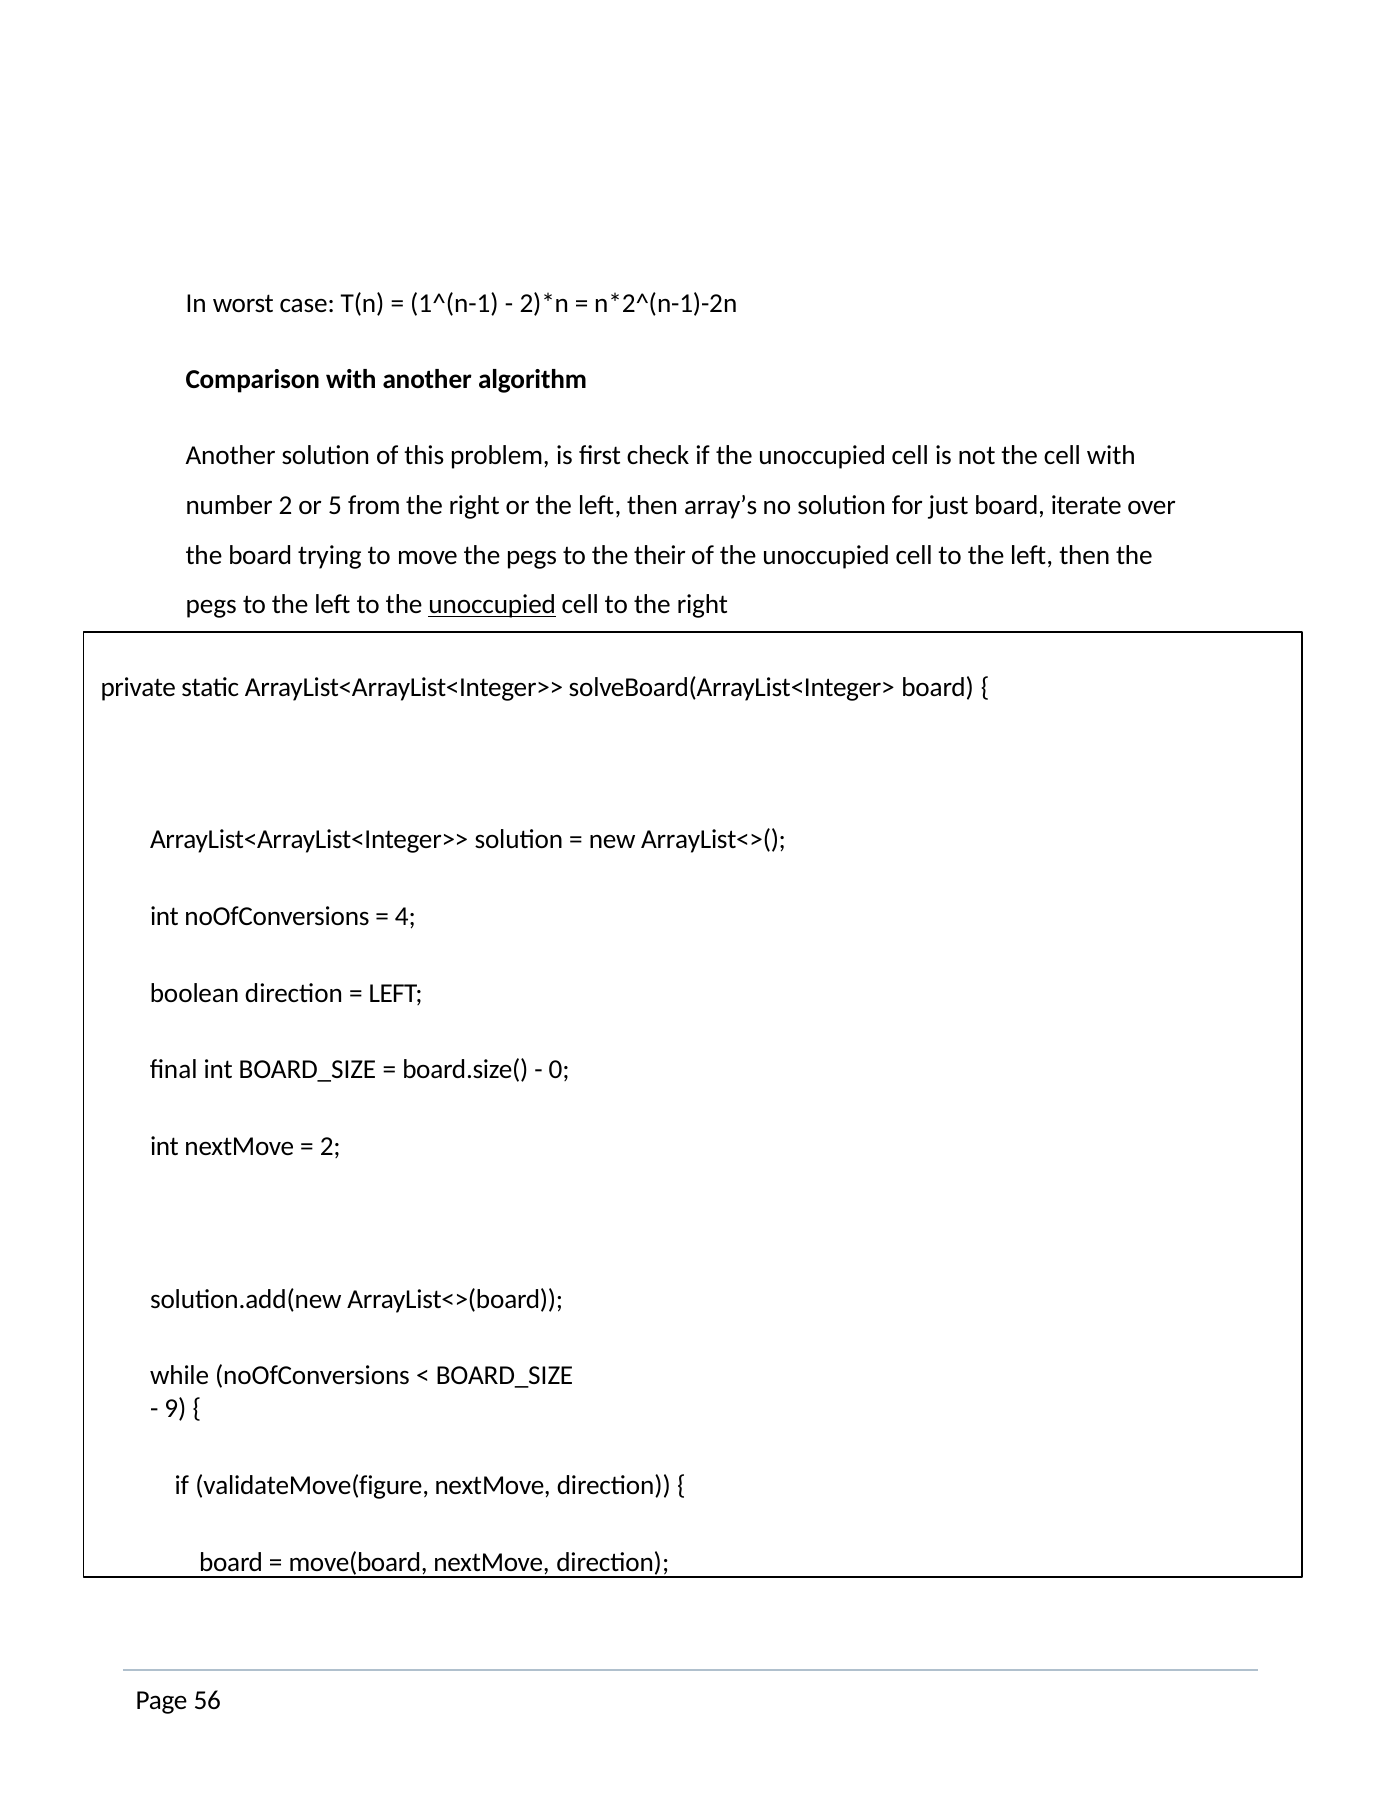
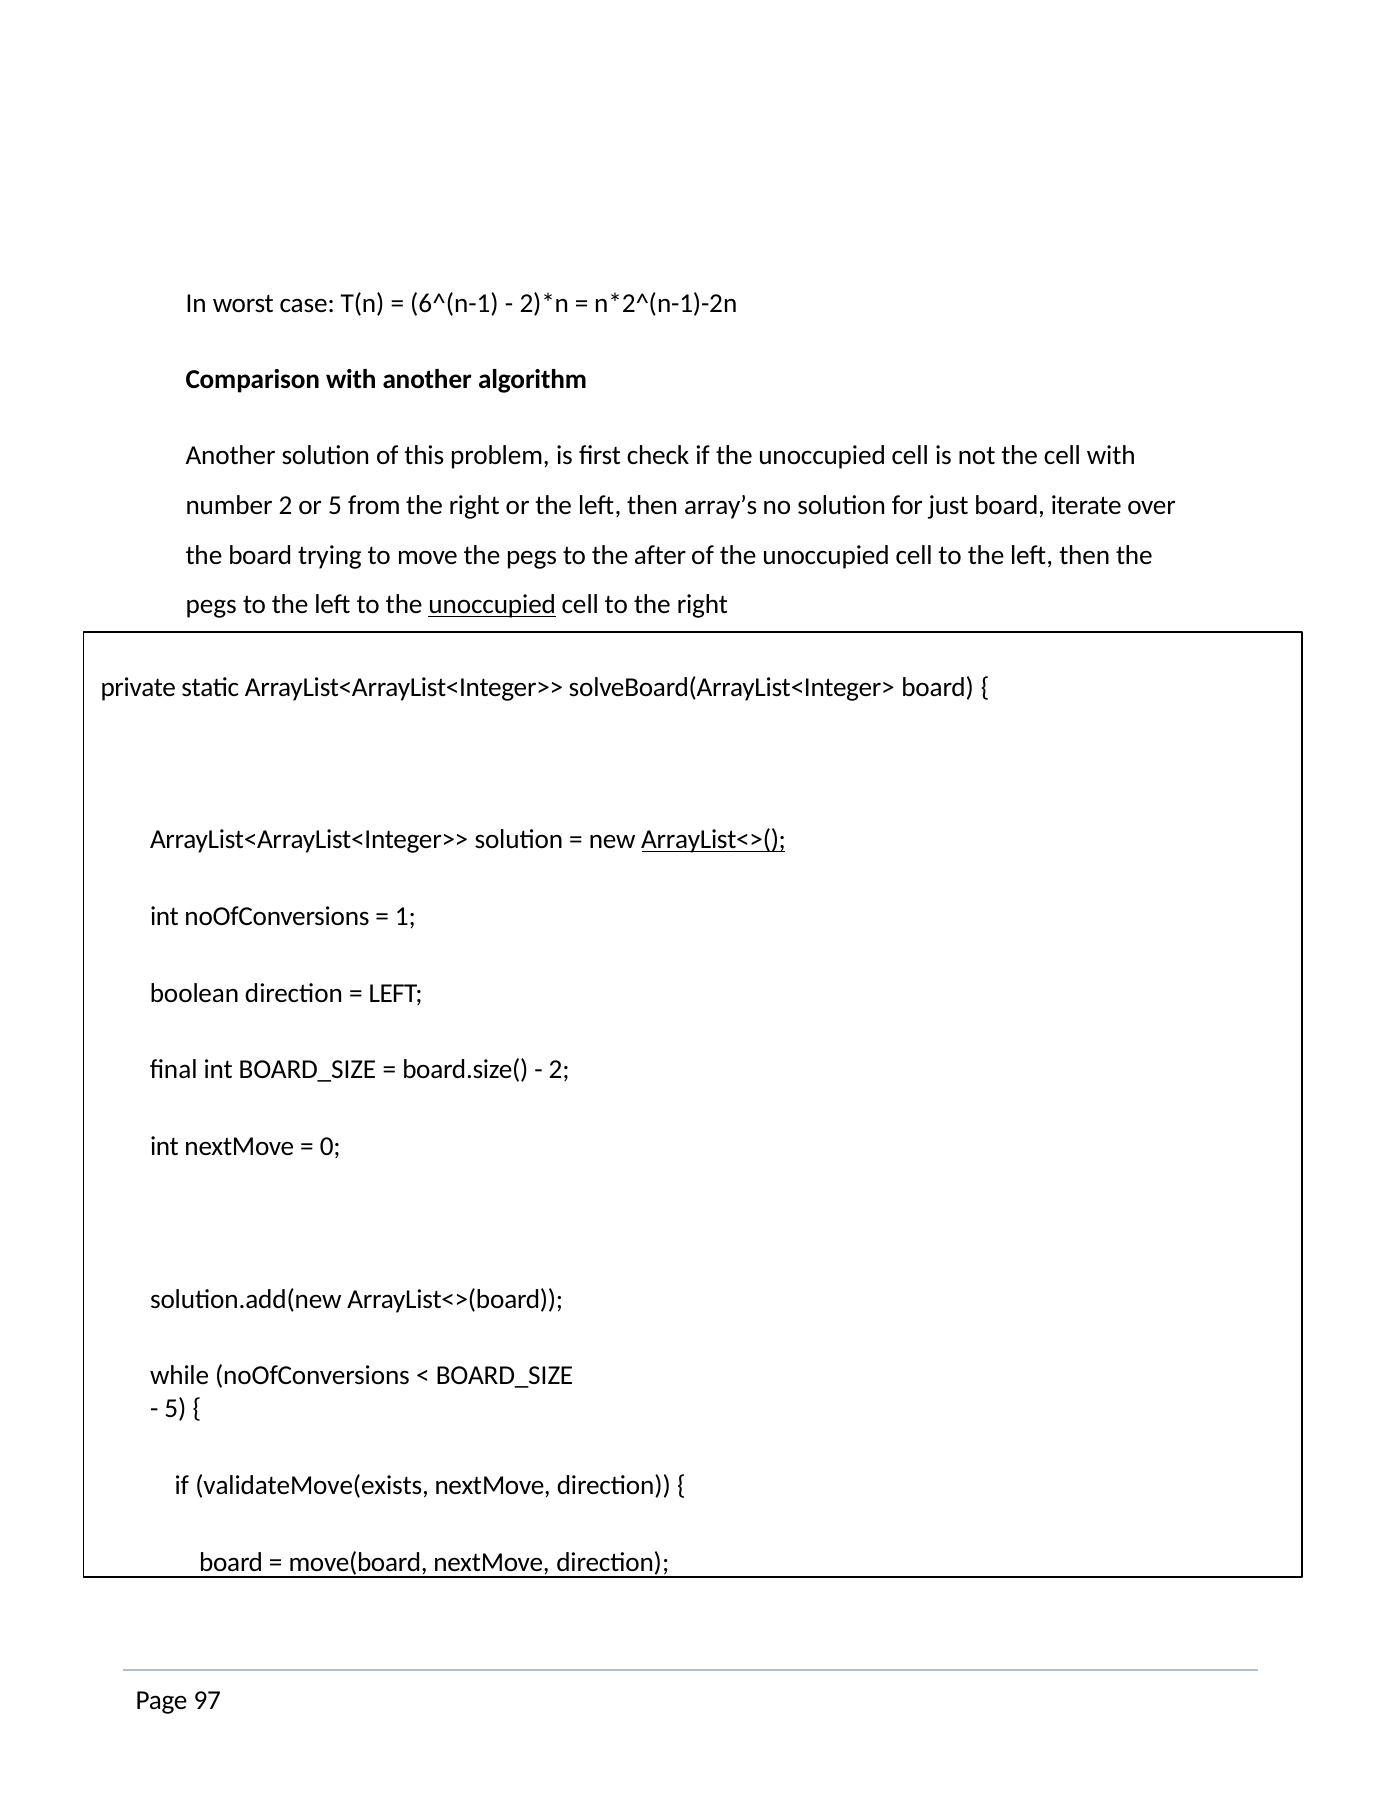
1^(n-1: 1^(n-1 -> 6^(n-1
their: their -> after
ArrayList<>( underline: none -> present
4: 4 -> 1
0 at (559, 1070): 0 -> 2
2 at (330, 1147): 2 -> 0
9 at (175, 1408): 9 -> 5
validateMove(figure: validateMove(figure -> validateMove(exists
56: 56 -> 97
